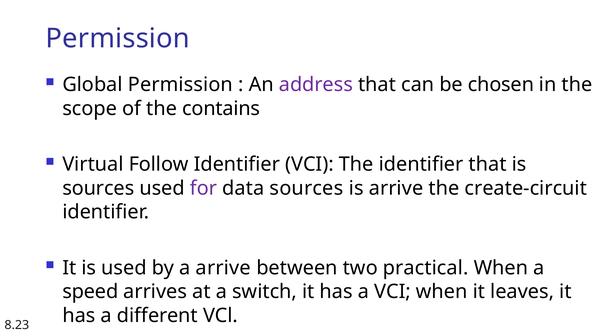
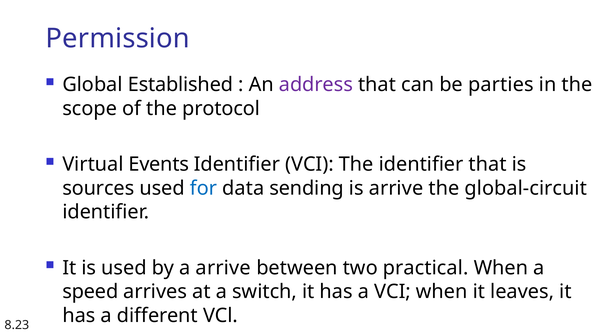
Global Permission: Permission -> Established
chosen: chosen -> parties
contains: contains -> protocol
Follow: Follow -> Events
for colour: purple -> blue
data sources: sources -> sending
create-circuit: create-circuit -> global-circuit
